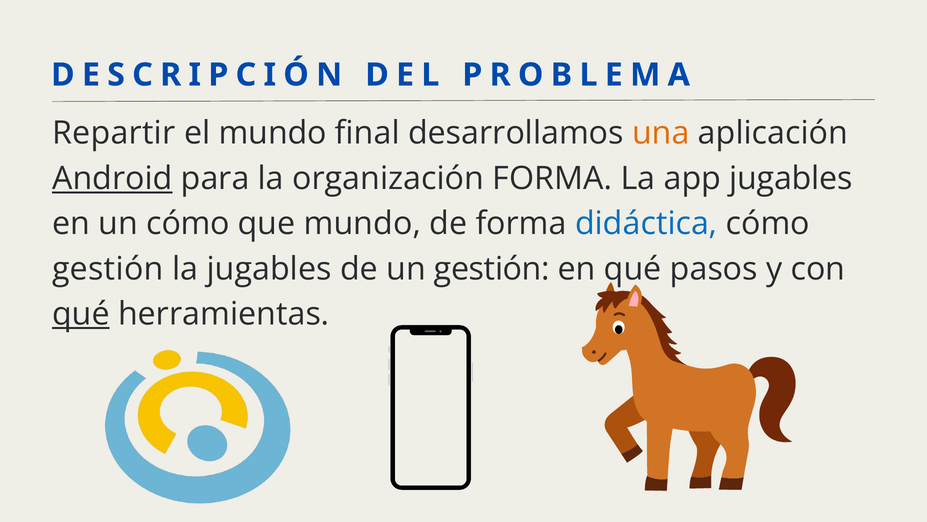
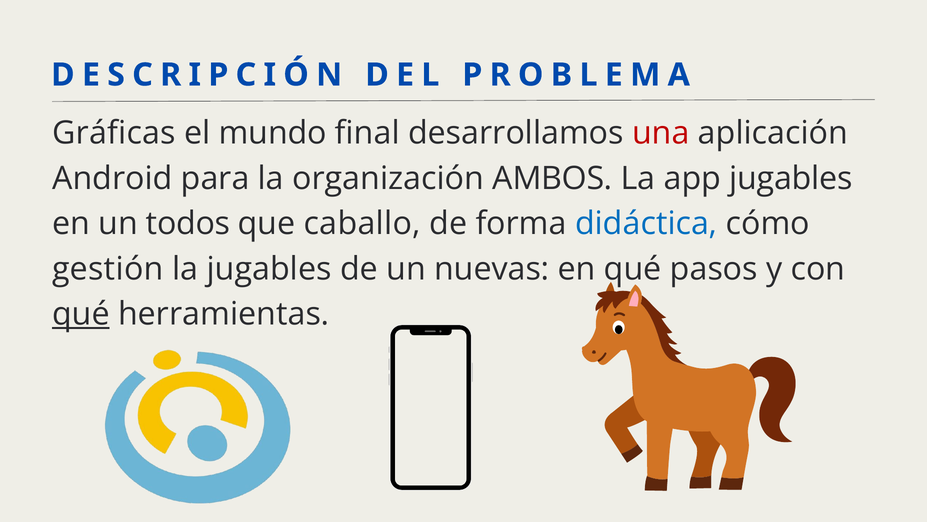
Repartir: Repartir -> Gráficas
una colour: orange -> red
Android underline: present -> none
organización FORMA: FORMA -> AMBOS
un cómo: cómo -> todos
que mundo: mundo -> caballo
un gestión: gestión -> nuevas
